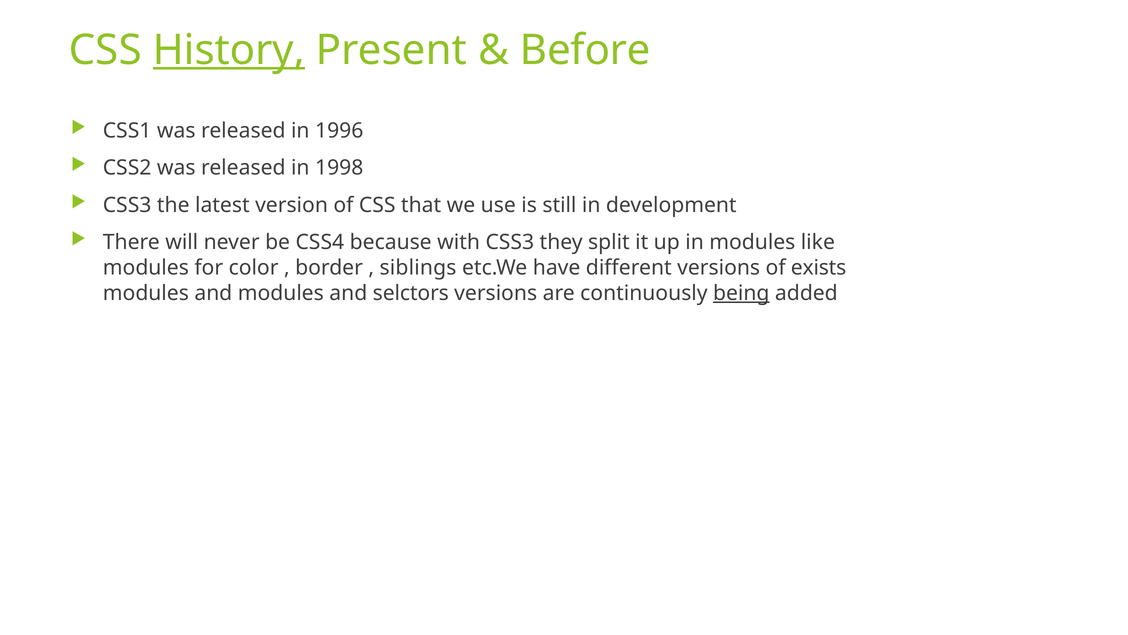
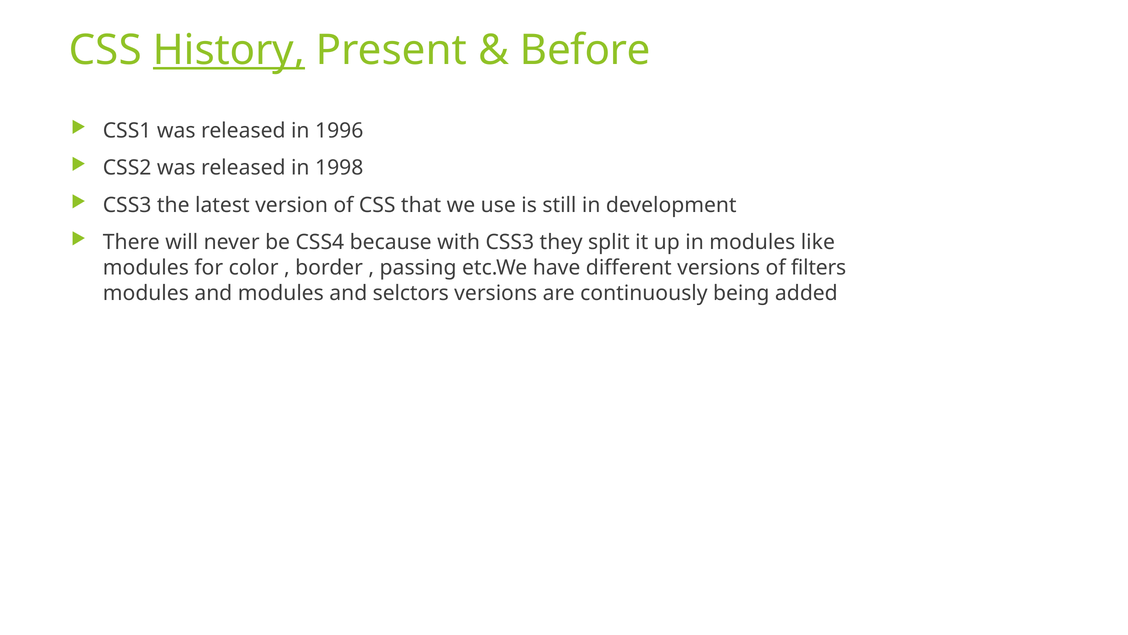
siblings: siblings -> passing
exists: exists -> filters
being underline: present -> none
